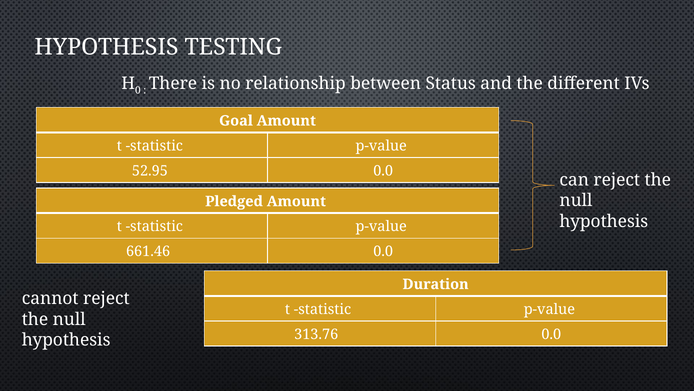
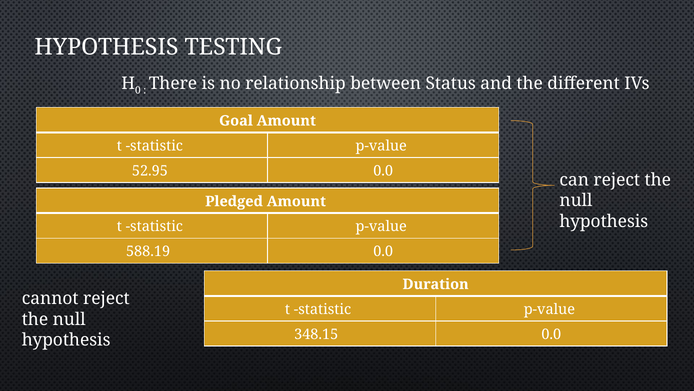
661.46: 661.46 -> 588.19
313.76: 313.76 -> 348.15
